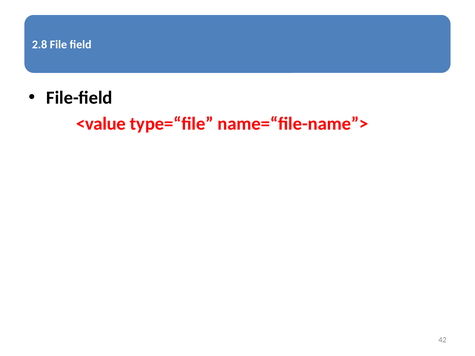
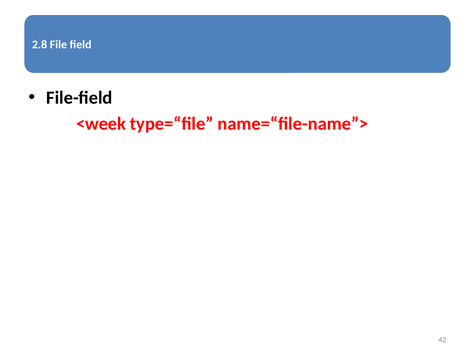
<value: <value -> <week
